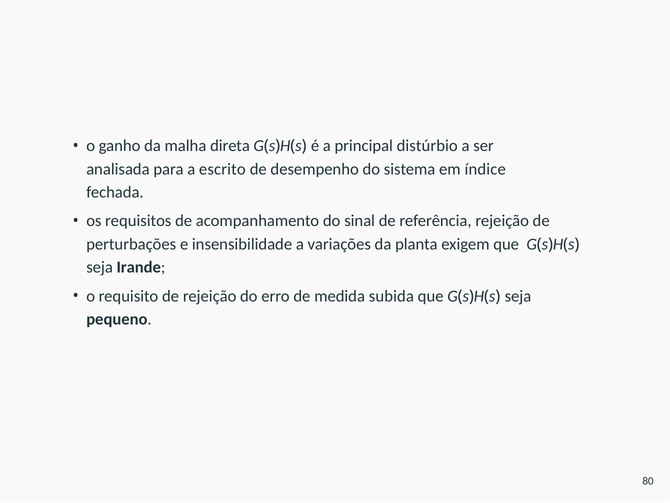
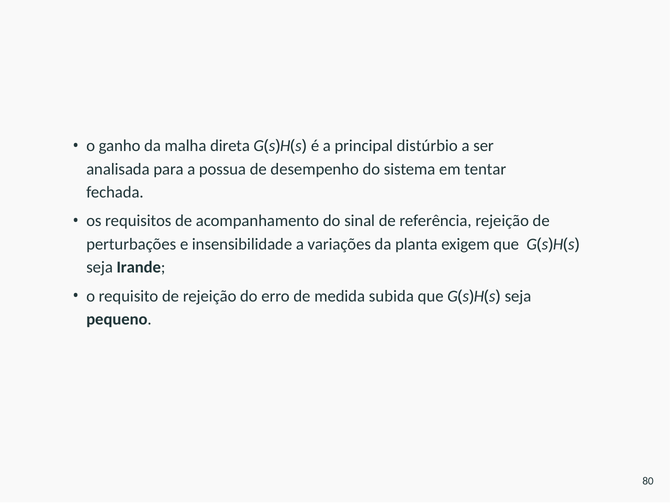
escrito: escrito -> possua
índice: índice -> tentar
